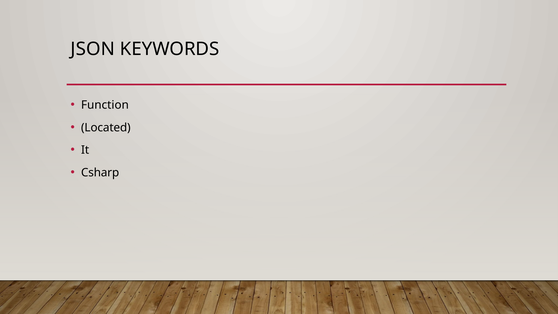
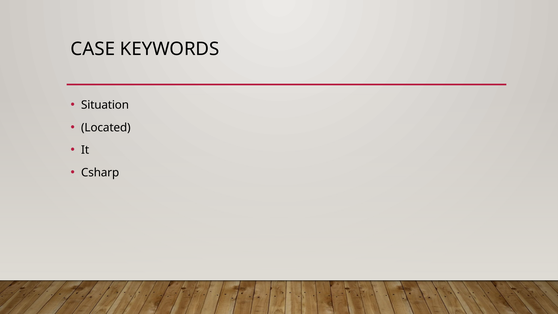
JSON: JSON -> CASE
Function: Function -> Situation
